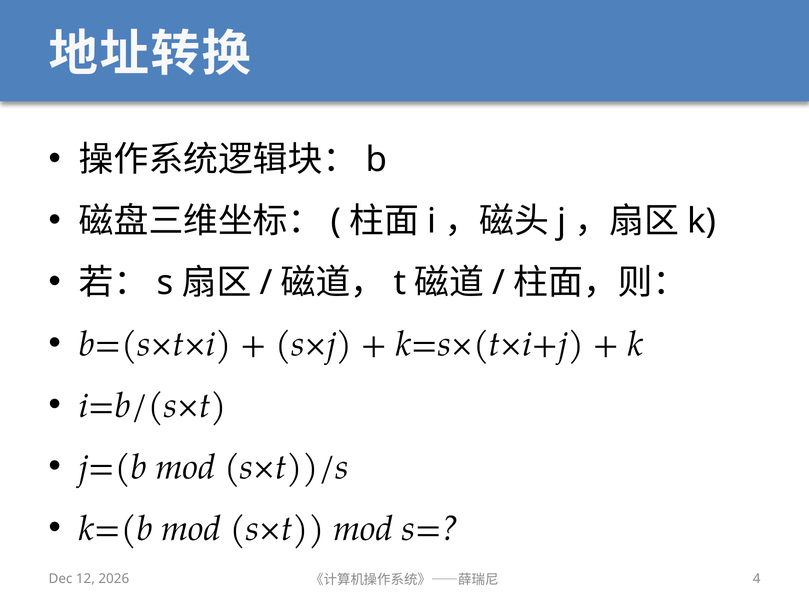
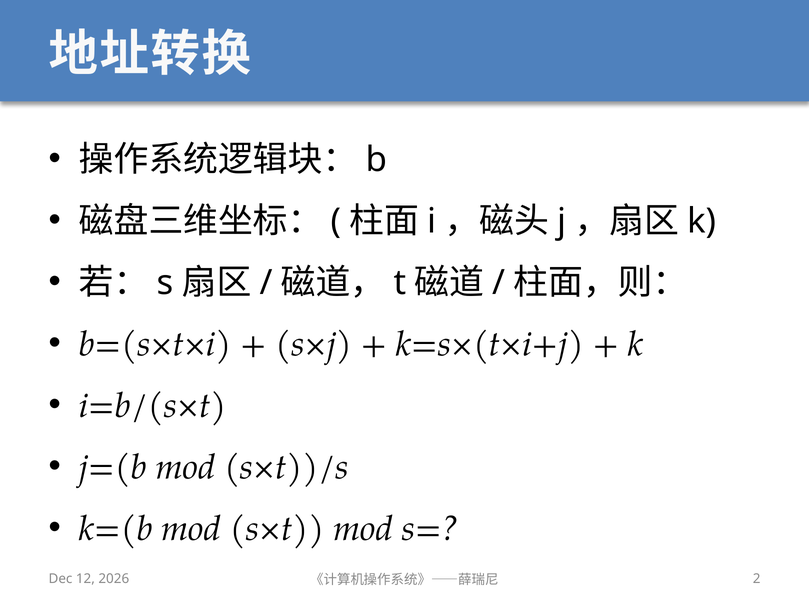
4: 4 -> 2
